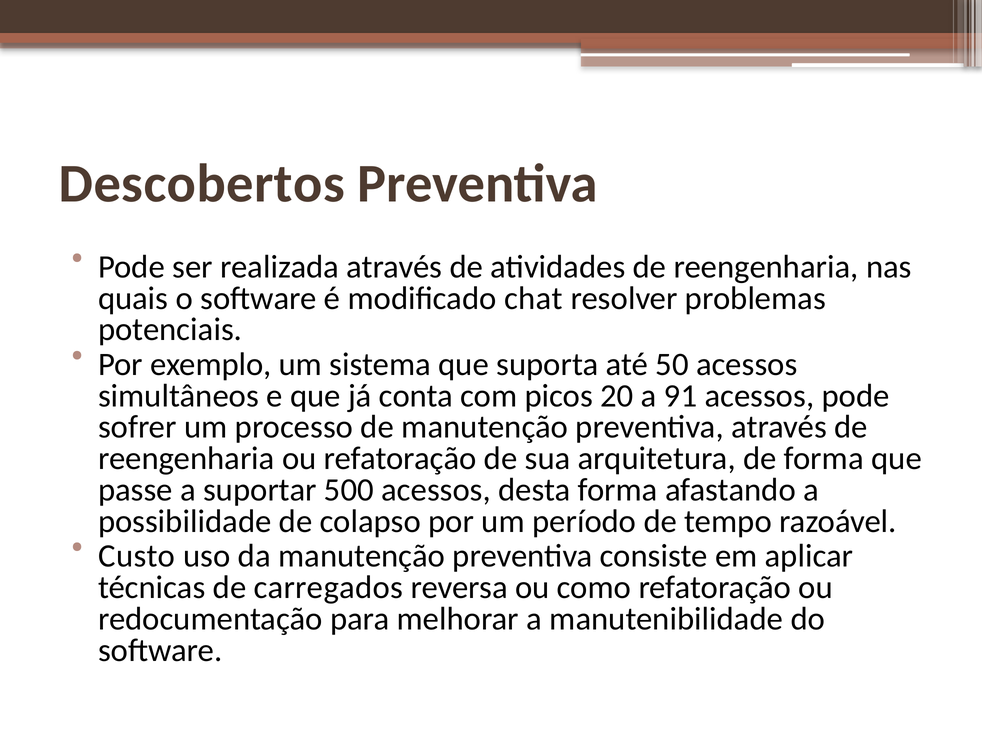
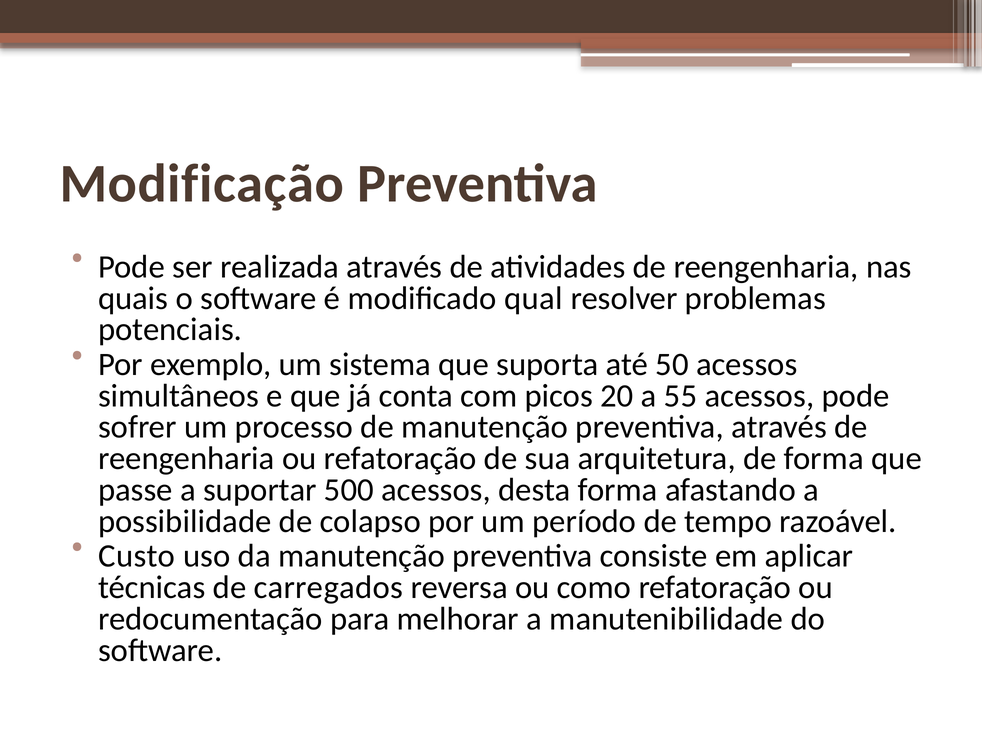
Descobertos: Descobertos -> Modificação
chat: chat -> qual
91: 91 -> 55
